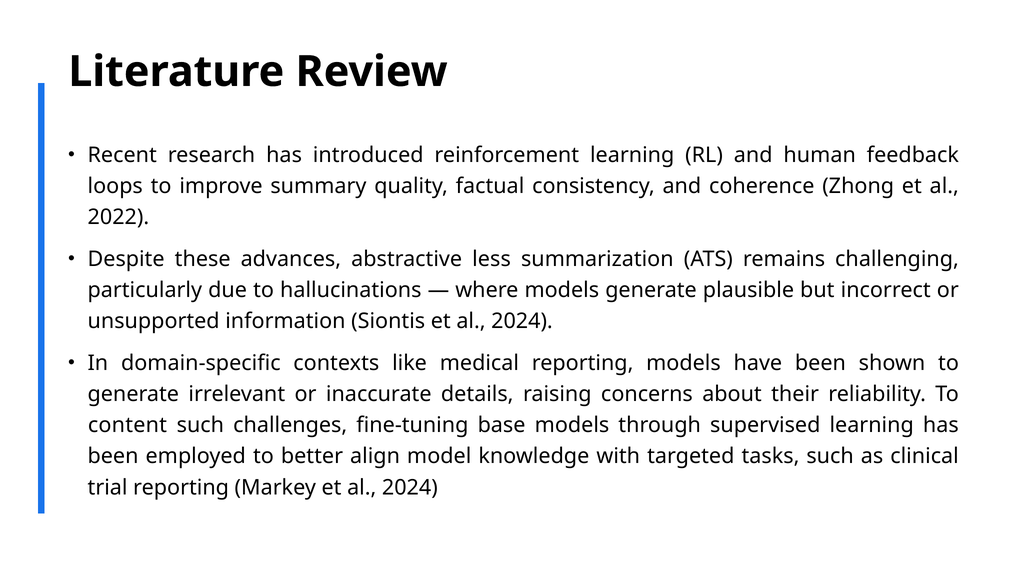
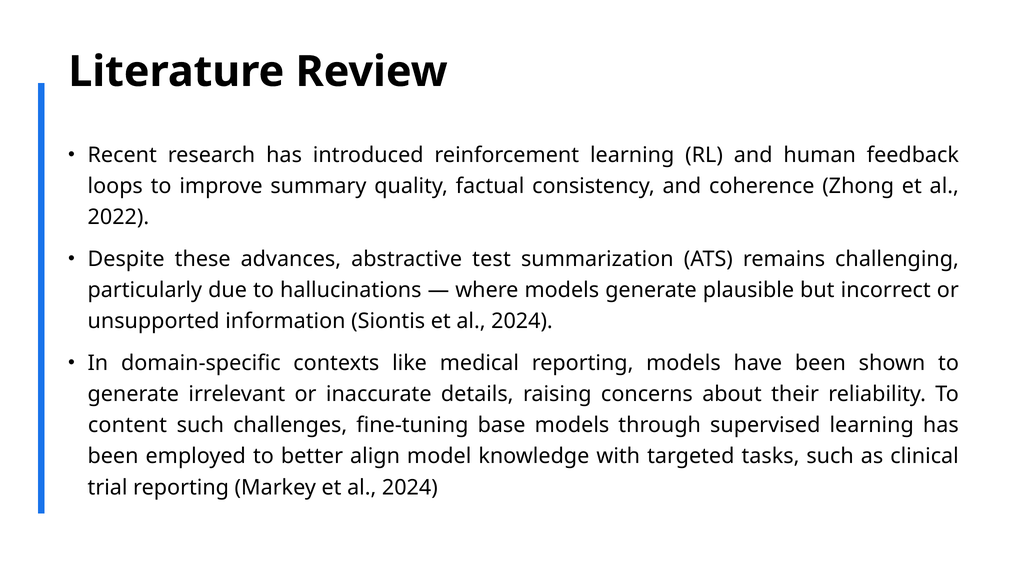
less: less -> test
